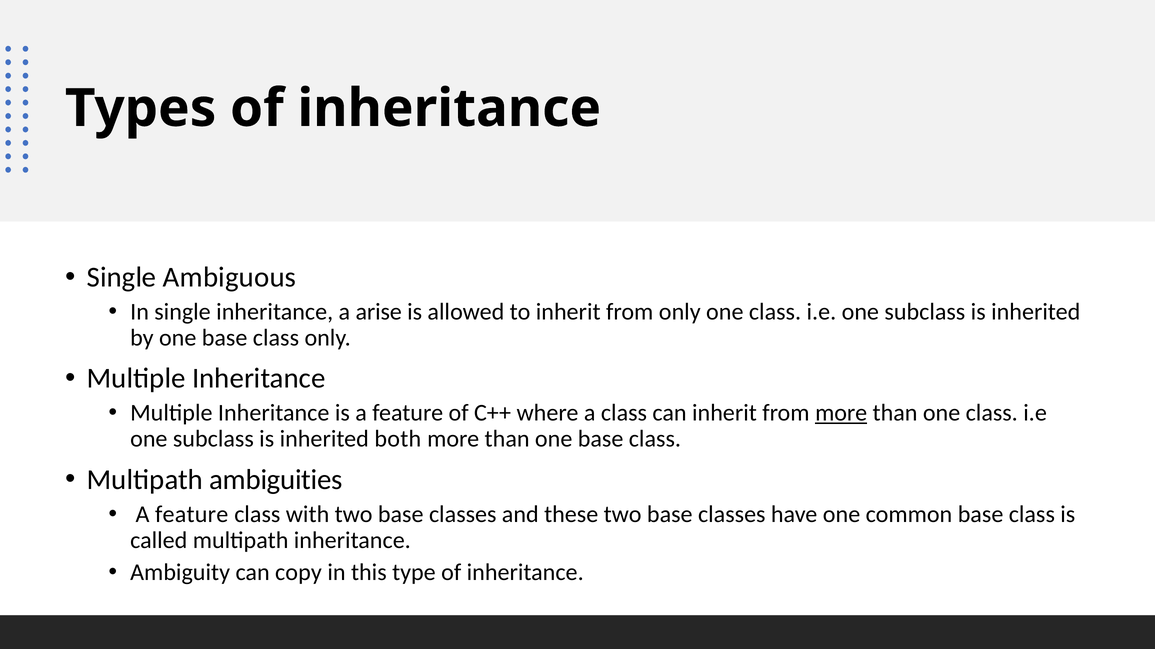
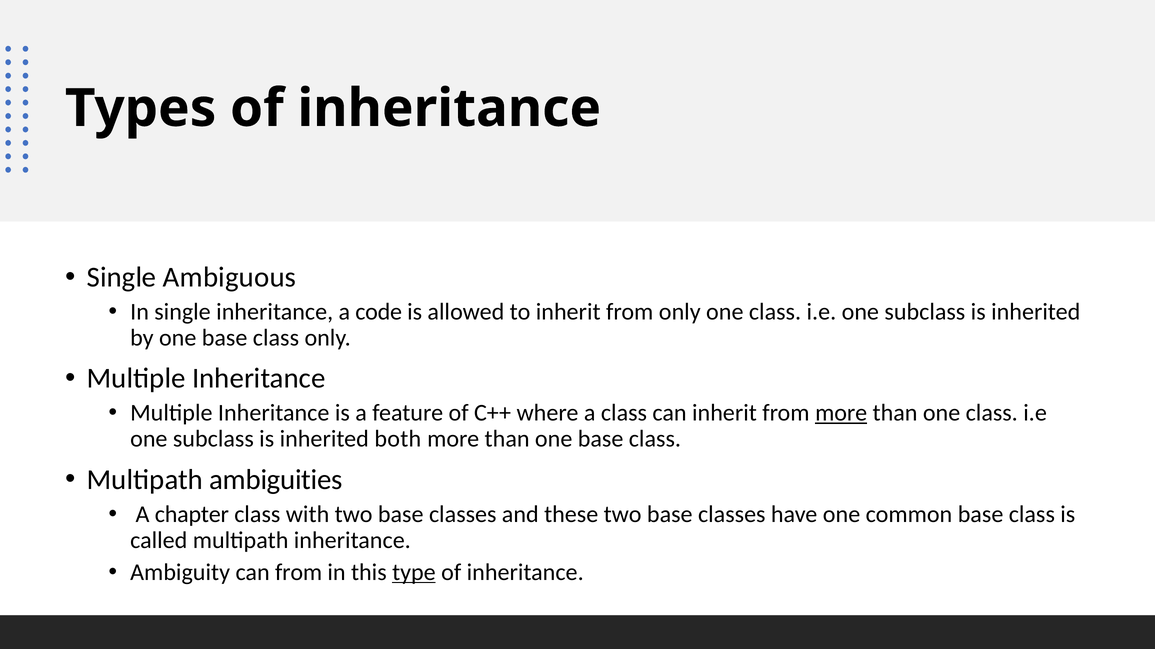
arise: arise -> code
feature at (192, 515): feature -> chapter
can copy: copy -> from
type underline: none -> present
